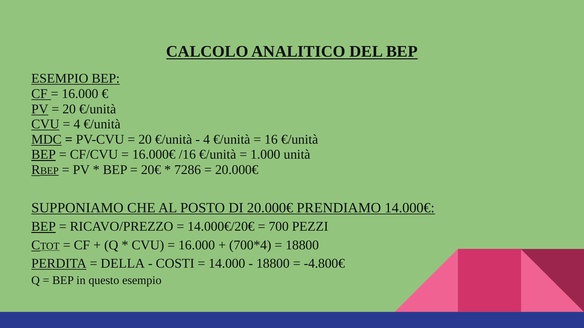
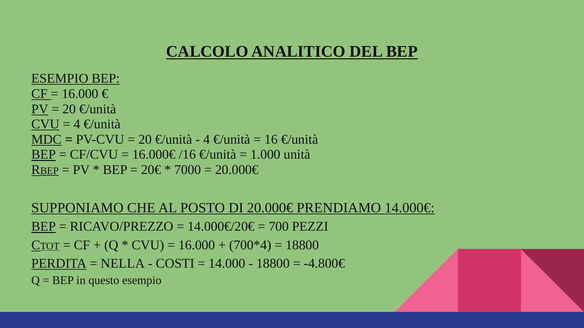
7286: 7286 -> 7000
DELLA: DELLA -> NELLA
